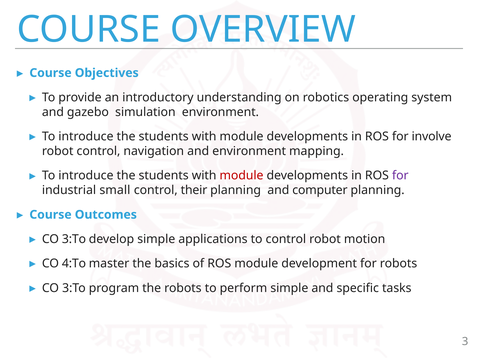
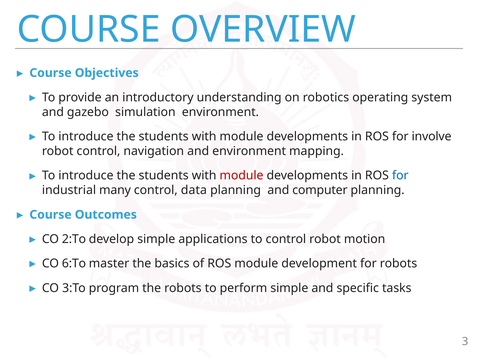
for at (400, 176) colour: purple -> blue
small: small -> many
their: their -> data
3:To at (74, 239): 3:To -> 2:To
4:To: 4:To -> 6:To
